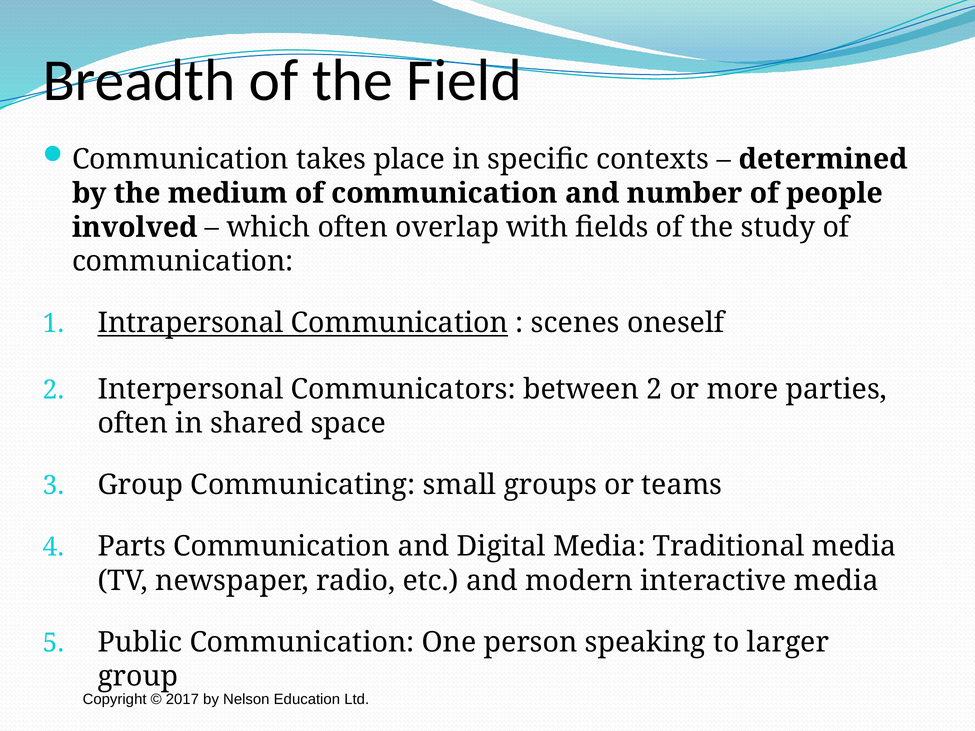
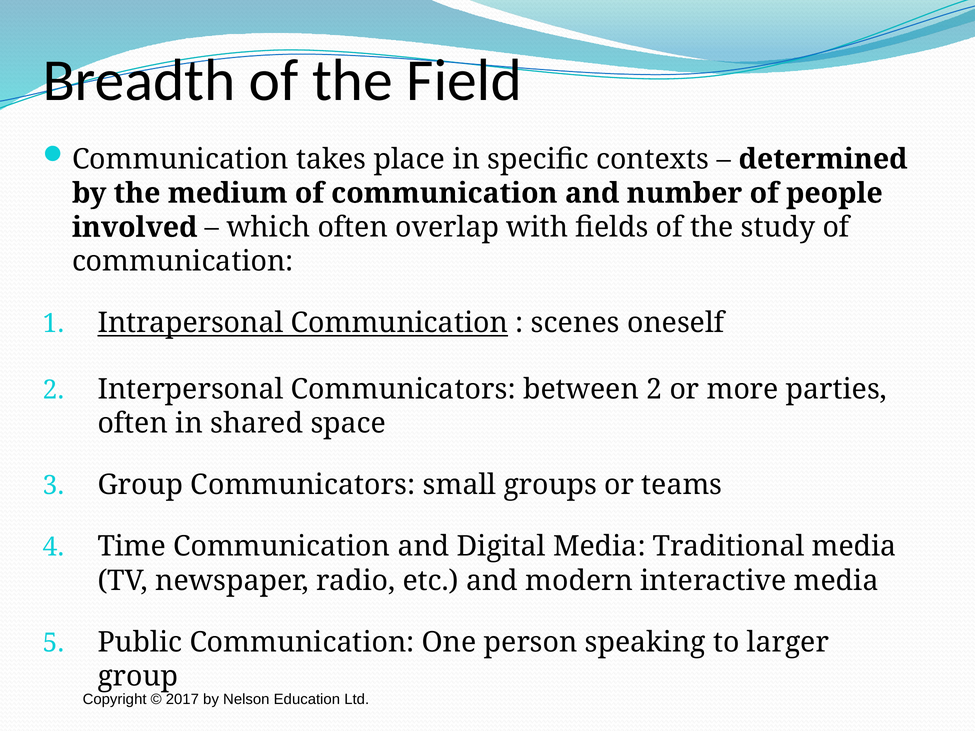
Group Communicating: Communicating -> Communicators
Parts: Parts -> Time
